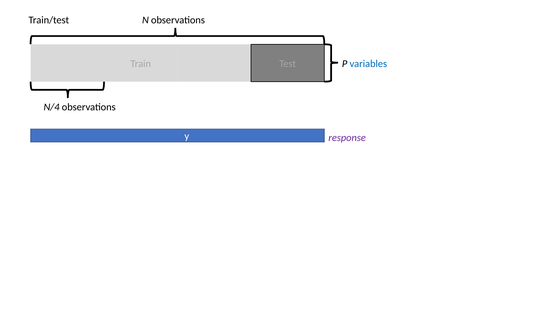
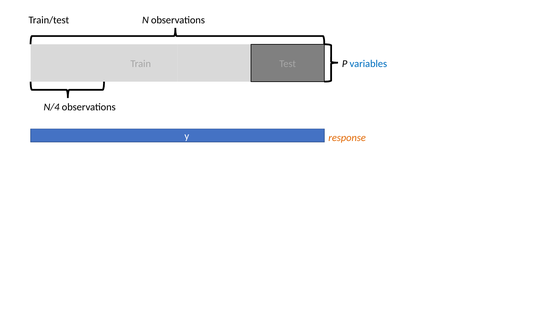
response colour: purple -> orange
